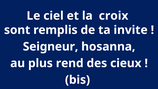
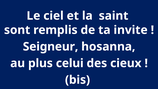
croix: croix -> saint
rend: rend -> celui
